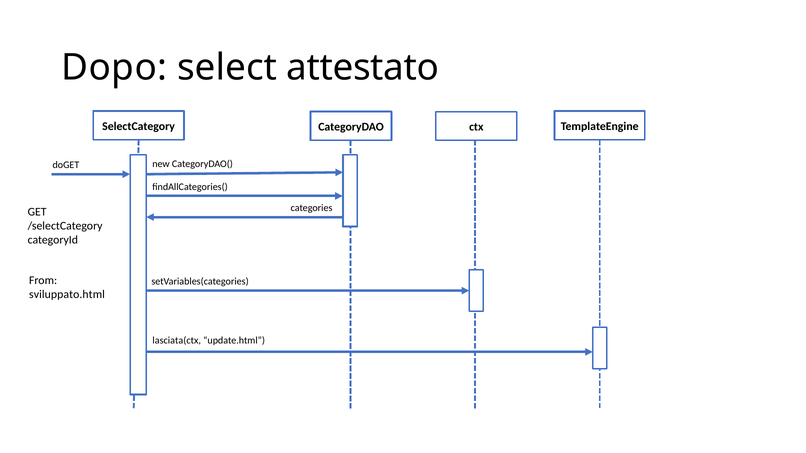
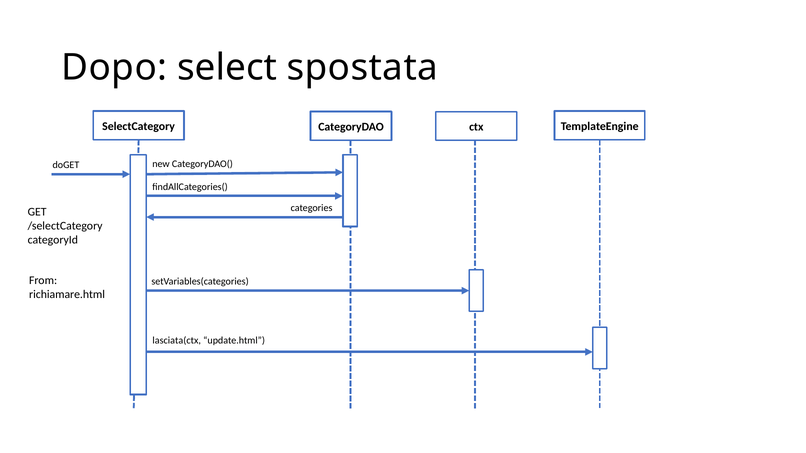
attestato: attestato -> spostata
sviluppato.html: sviluppato.html -> richiamare.html
